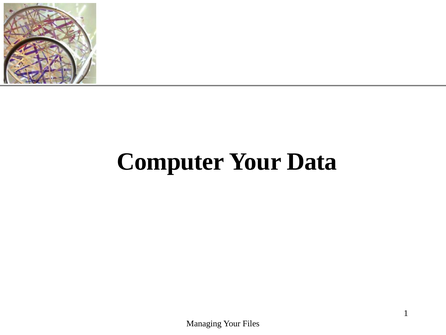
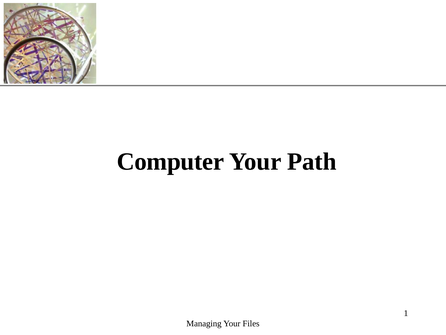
Data: Data -> Path
